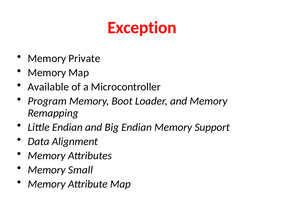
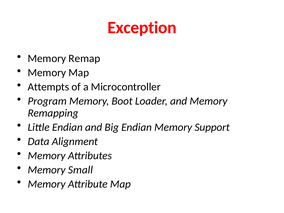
Private: Private -> Remap
Available: Available -> Attempts
